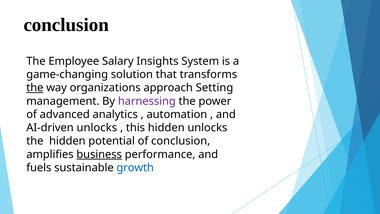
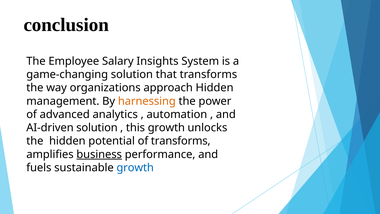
the at (35, 88) underline: present -> none
approach Setting: Setting -> Hidden
harnessing colour: purple -> orange
AI-driven unlocks: unlocks -> solution
this hidden: hidden -> growth
of conclusion: conclusion -> transforms
